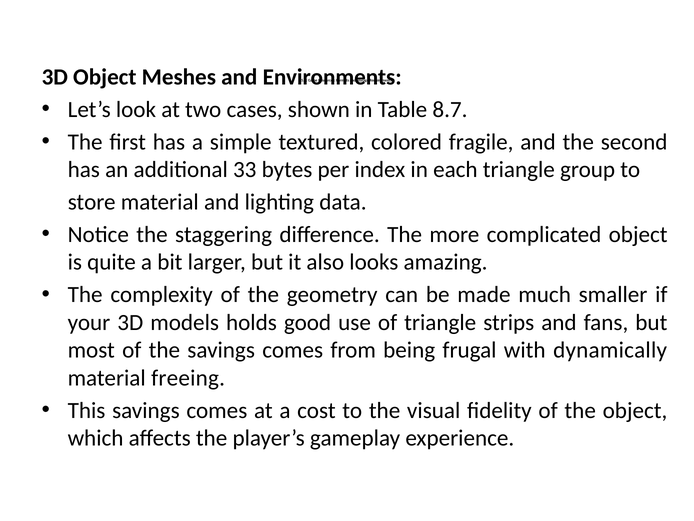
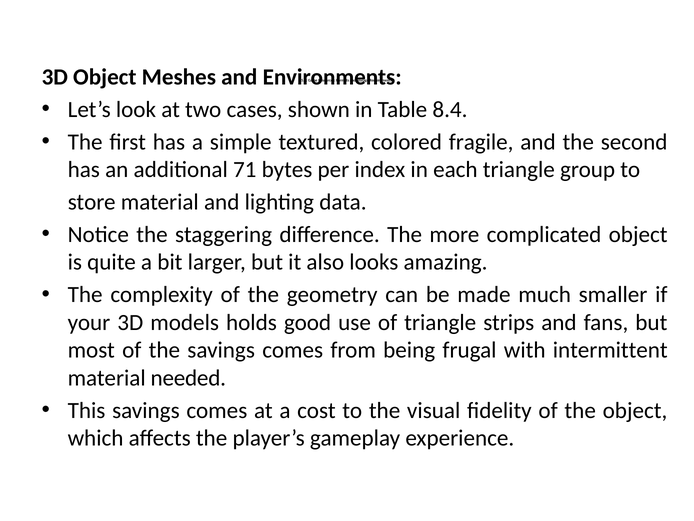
8.7: 8.7 -> 8.4
33: 33 -> 71
dynamically: dynamically -> intermittent
freeing: freeing -> needed
